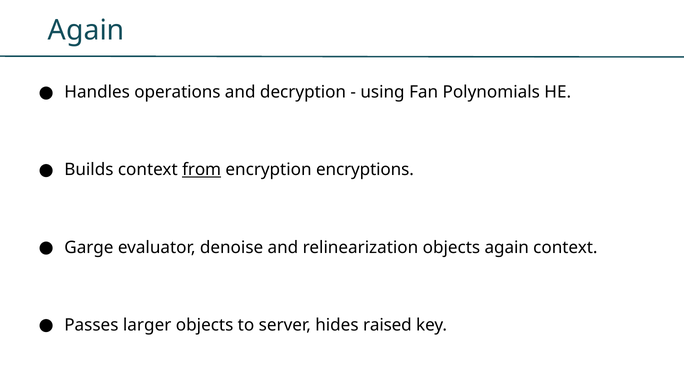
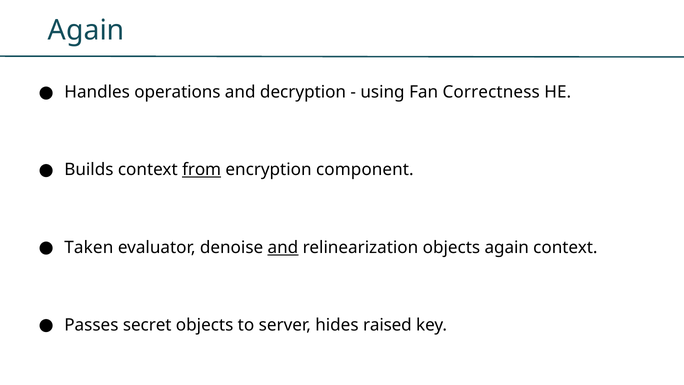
Polynomials: Polynomials -> Correctness
encryptions: encryptions -> component
Garge: Garge -> Taken
and at (283, 247) underline: none -> present
larger: larger -> secret
